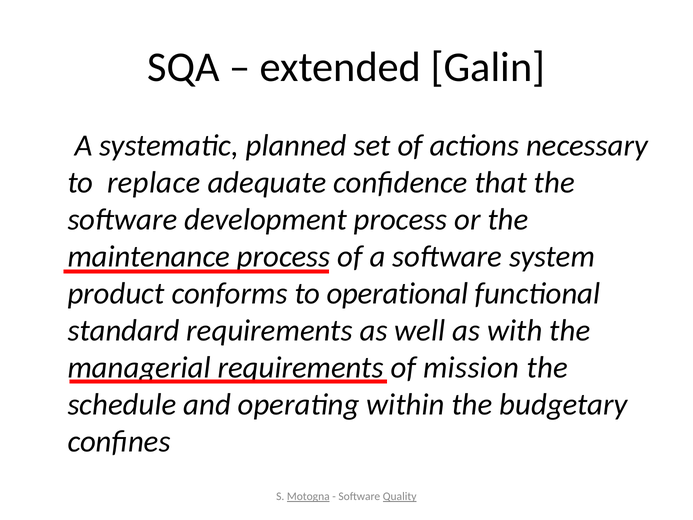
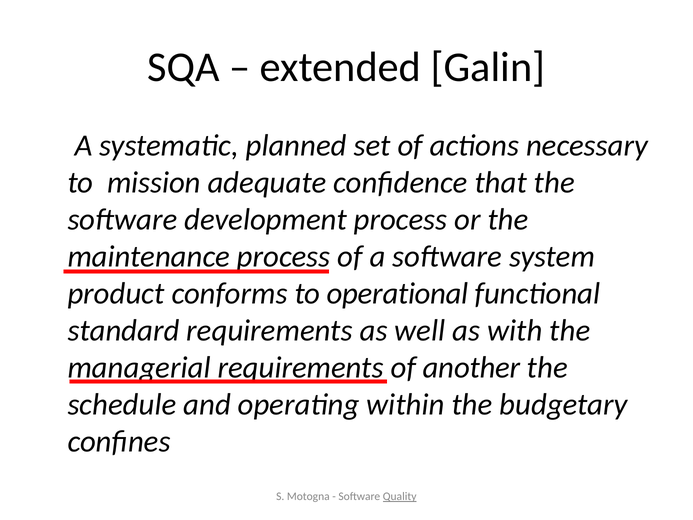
replace: replace -> mission
mission: mission -> another
Motogna underline: present -> none
